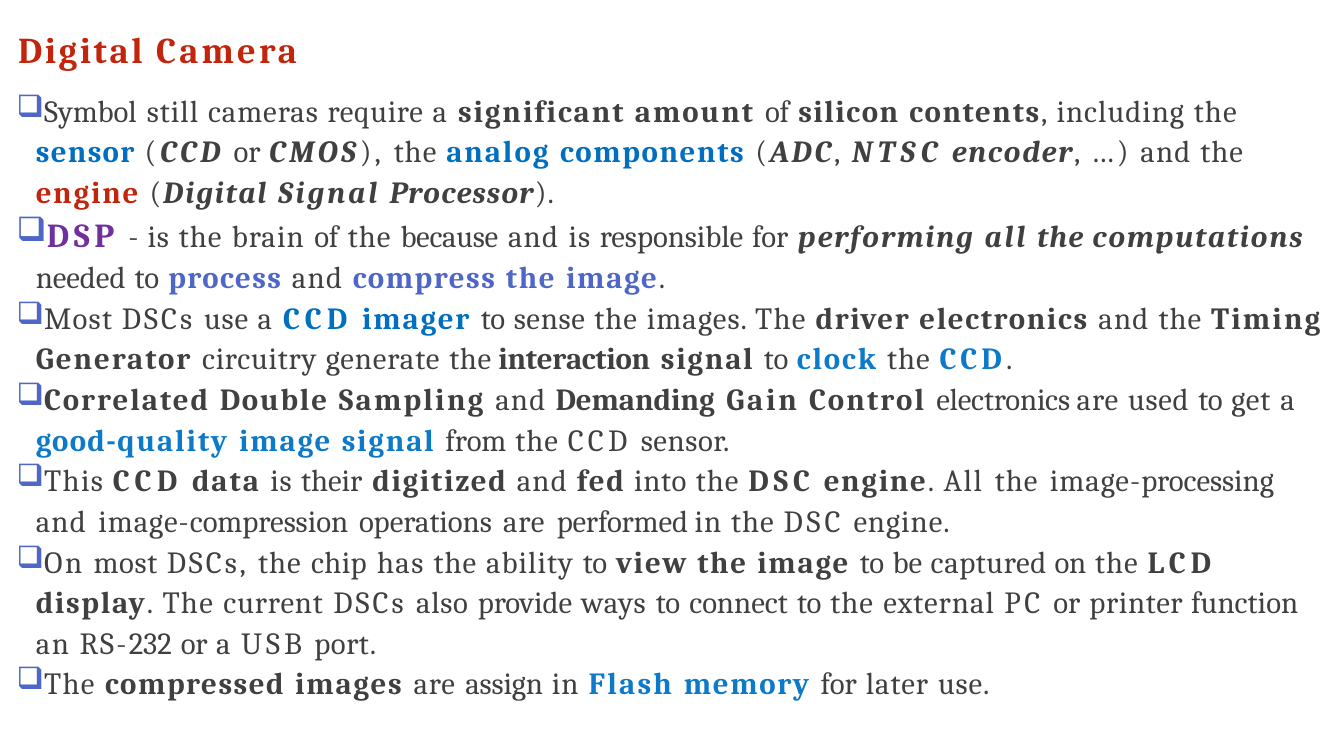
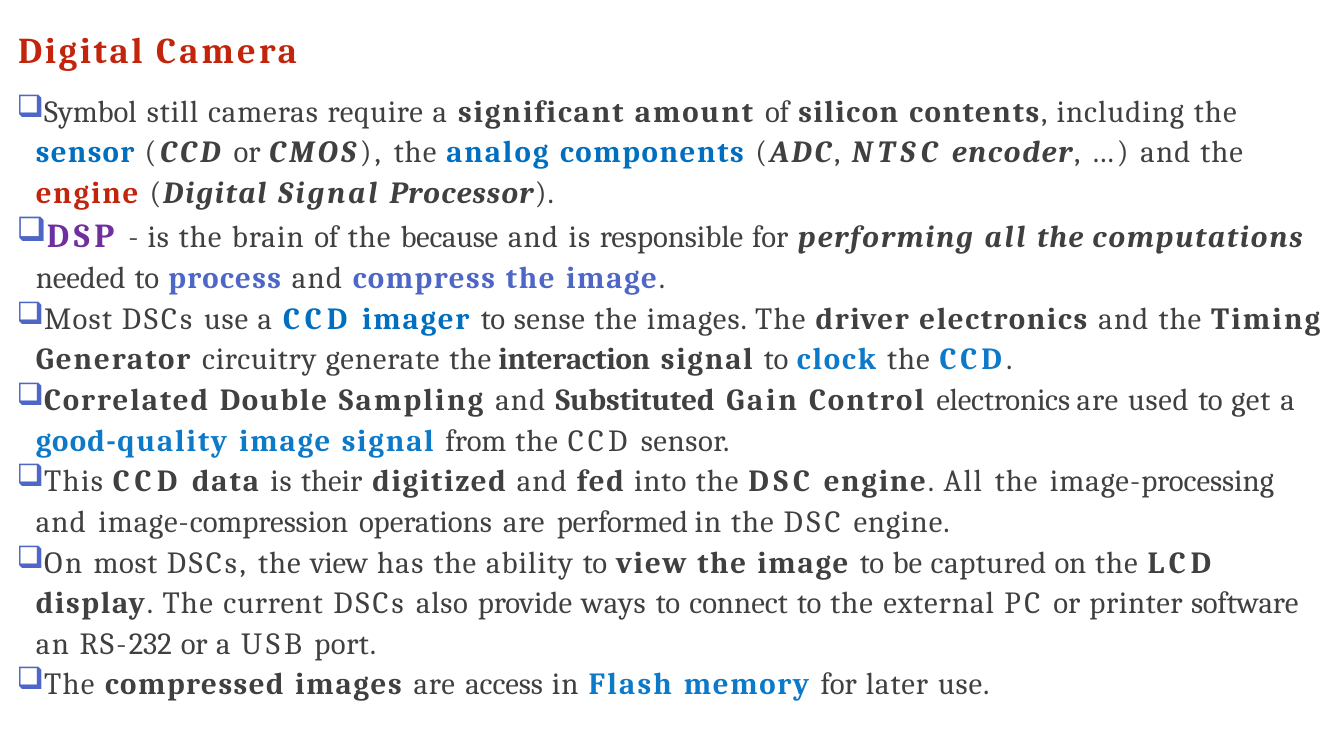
Demanding: Demanding -> Substituted
the chip: chip -> view
function: function -> software
assign: assign -> access
